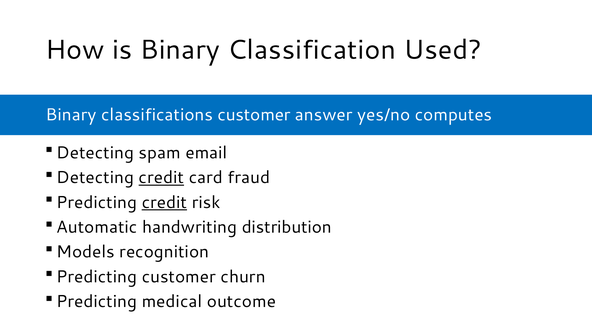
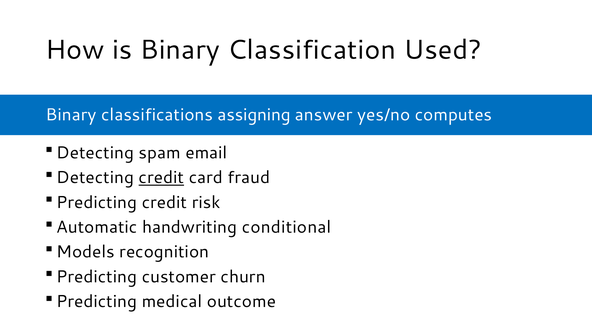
classifications customer: customer -> assigning
credit at (164, 202) underline: present -> none
distribution: distribution -> conditional
